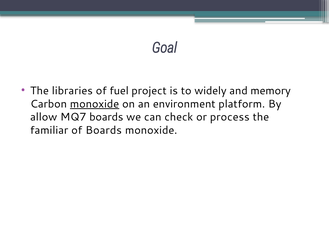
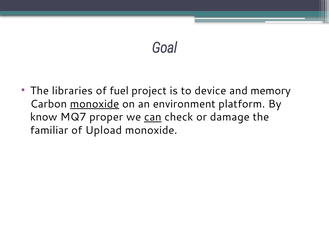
widely: widely -> device
allow: allow -> know
MQ7 boards: boards -> proper
can underline: none -> present
process: process -> damage
of Boards: Boards -> Upload
